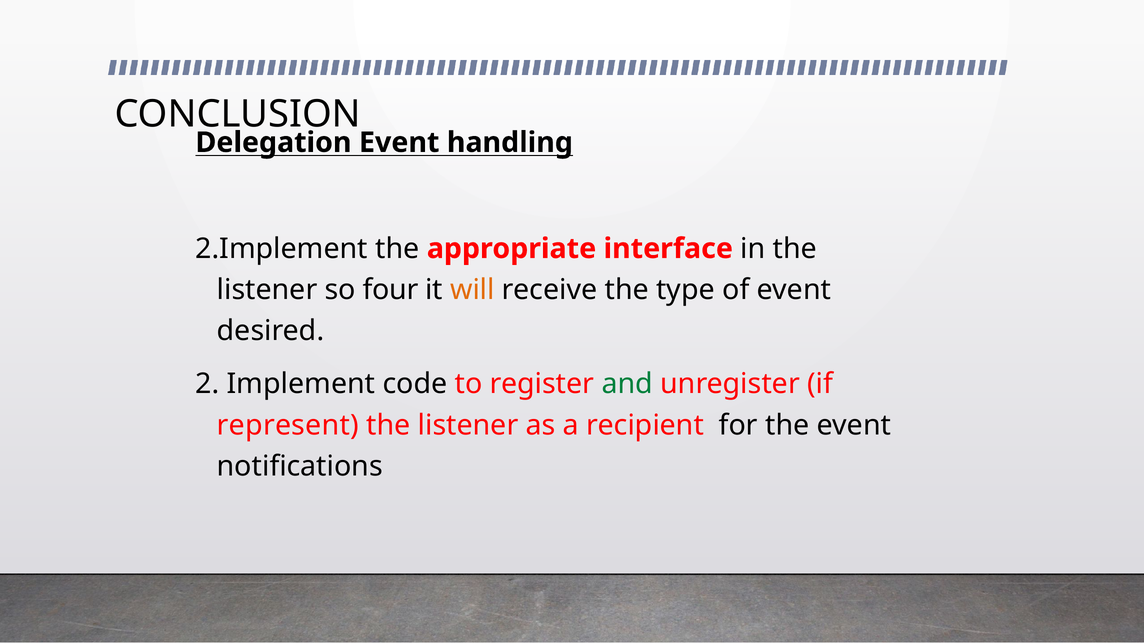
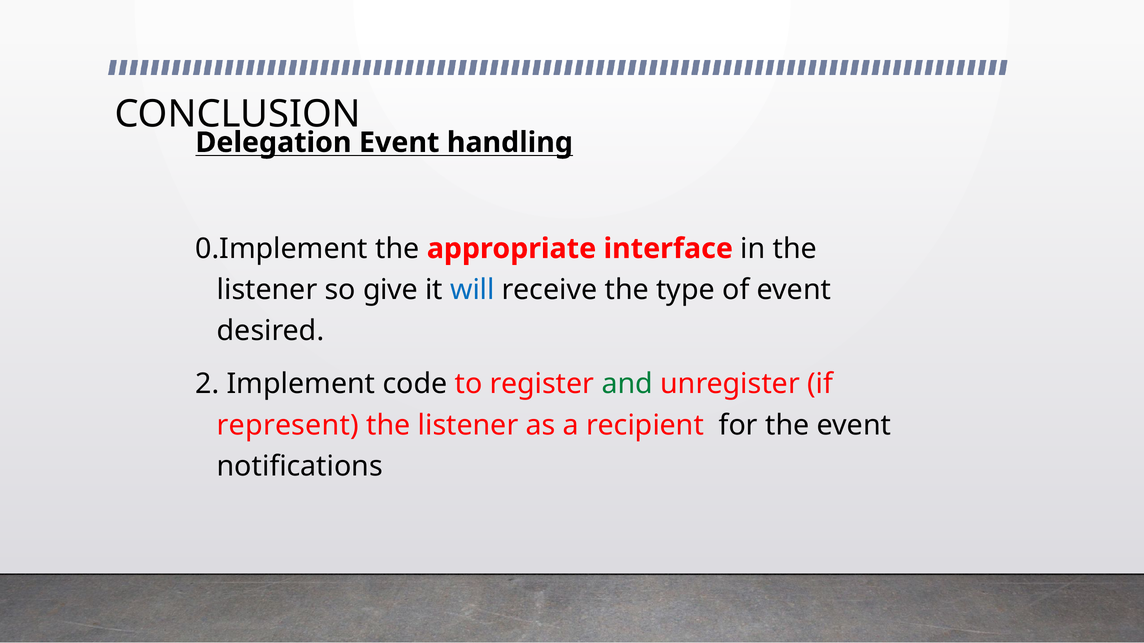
2.Implement: 2.Implement -> 0.Implement
four: four -> give
will colour: orange -> blue
